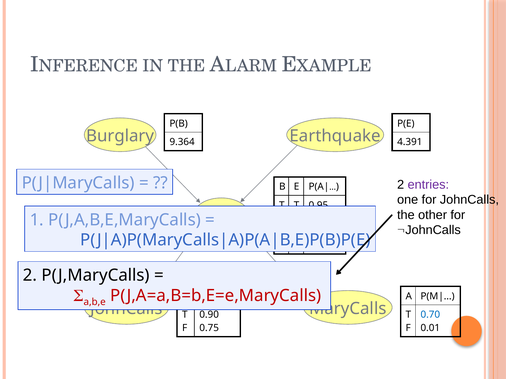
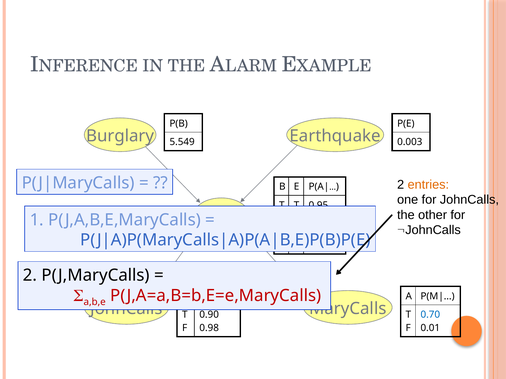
9.364: 9.364 -> 5.549
4.391: 4.391 -> 0.003
entries colour: purple -> orange
0.75: 0.75 -> 0.98
